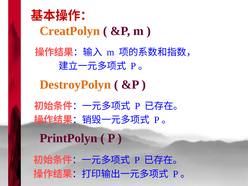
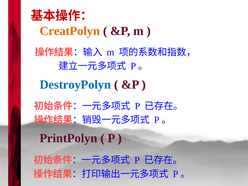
DestroyPolyn colour: orange -> blue
